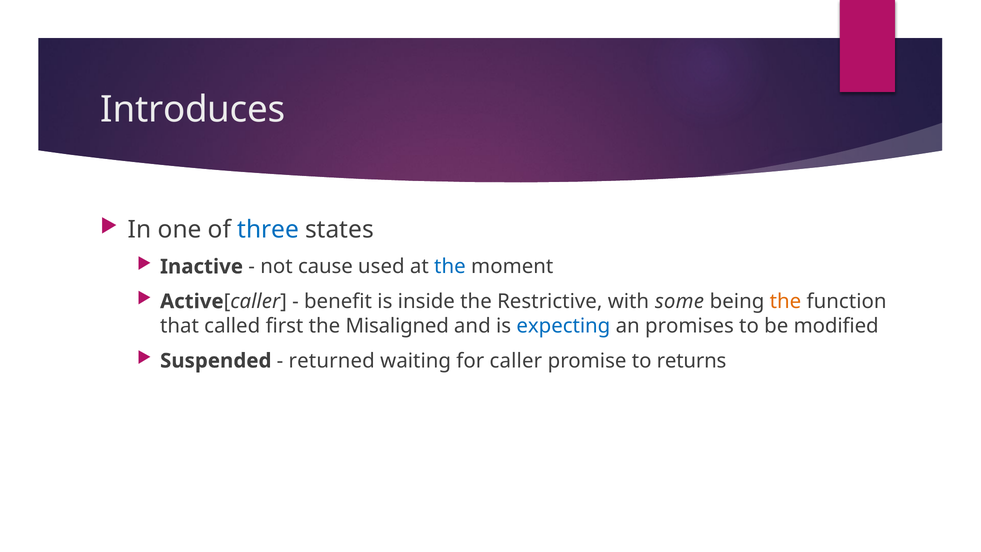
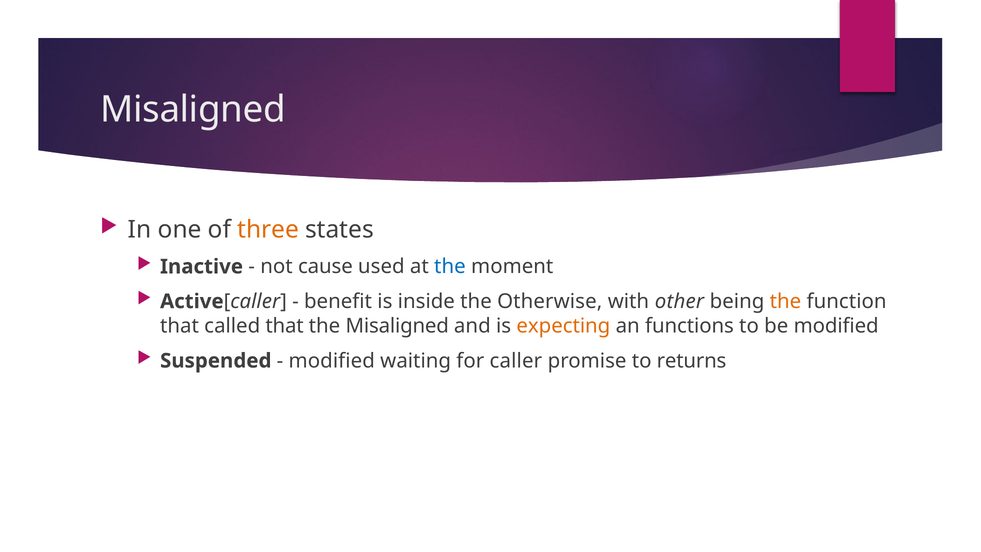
Introduces at (193, 109): Introduces -> Misaligned
three colour: blue -> orange
Restrictive: Restrictive -> Otherwise
some: some -> other
called first: first -> that
expecting colour: blue -> orange
promises: promises -> functions
returned at (332, 361): returned -> modified
